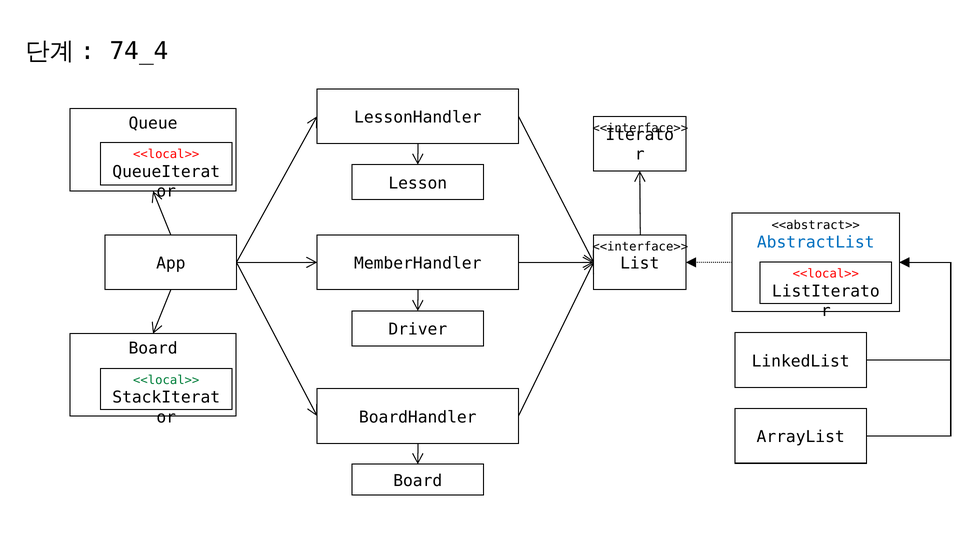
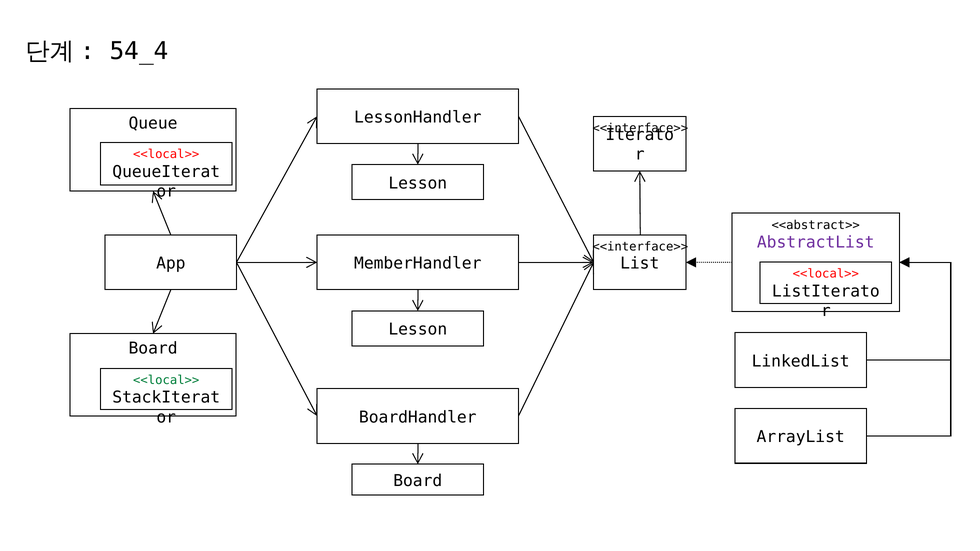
74_4: 74_4 -> 54_4
AbstractList colour: blue -> purple
Driver at (418, 330): Driver -> Lesson
